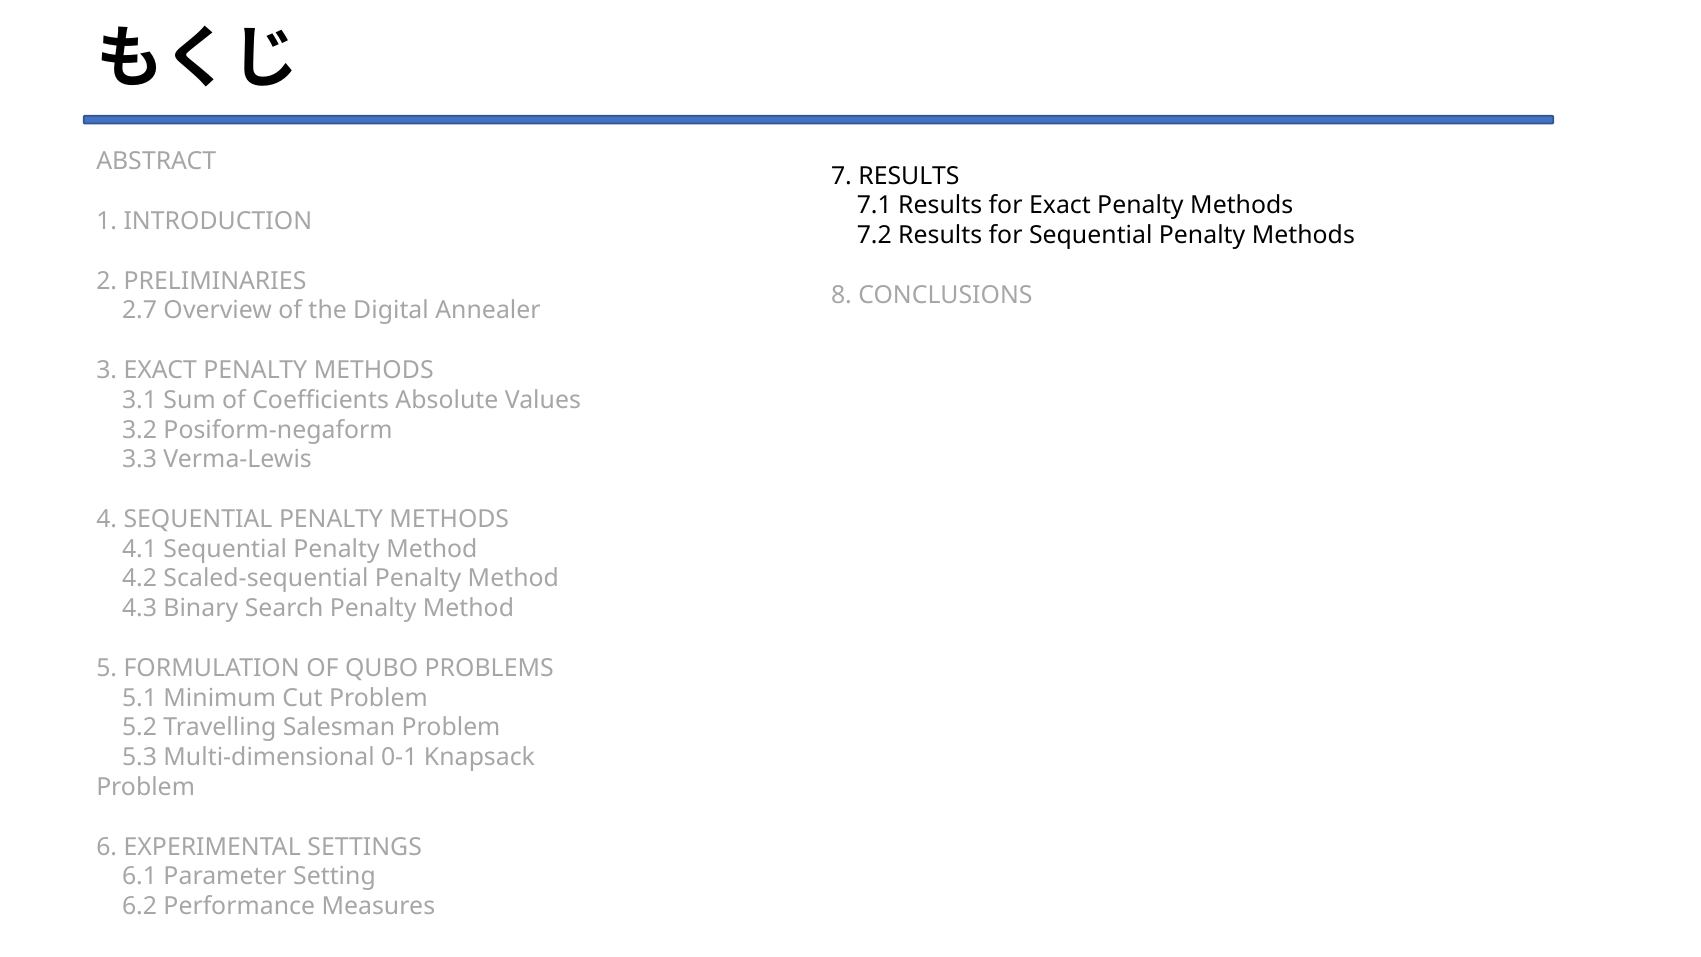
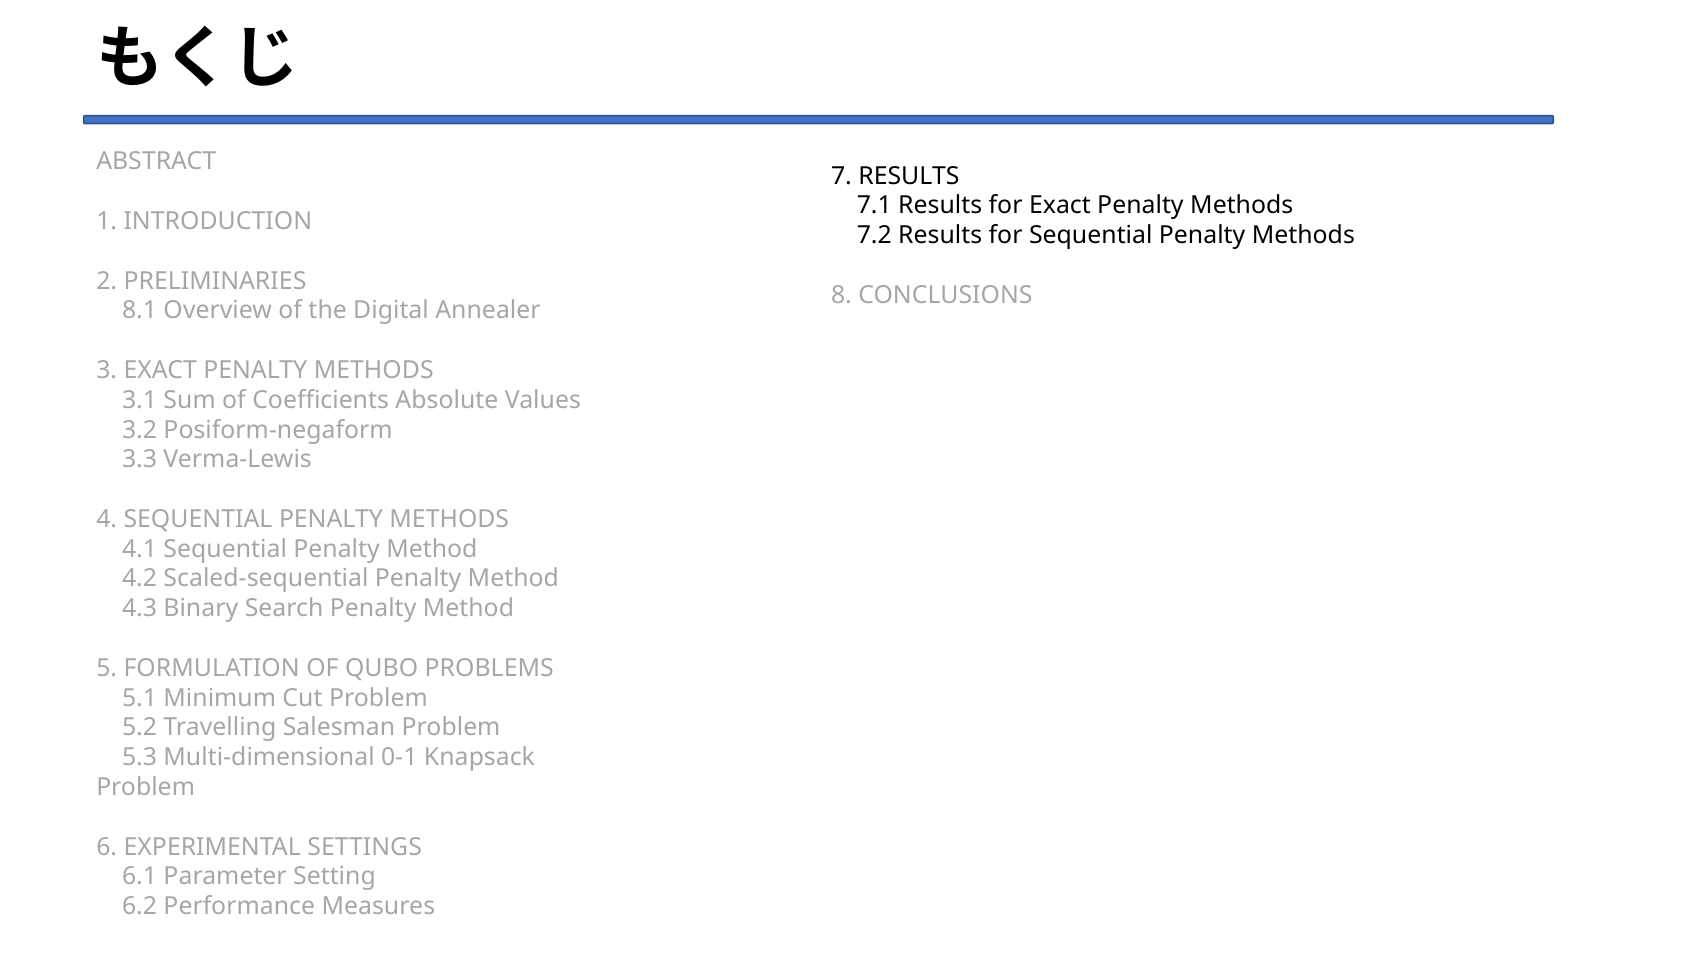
2.7: 2.7 -> 8.1
